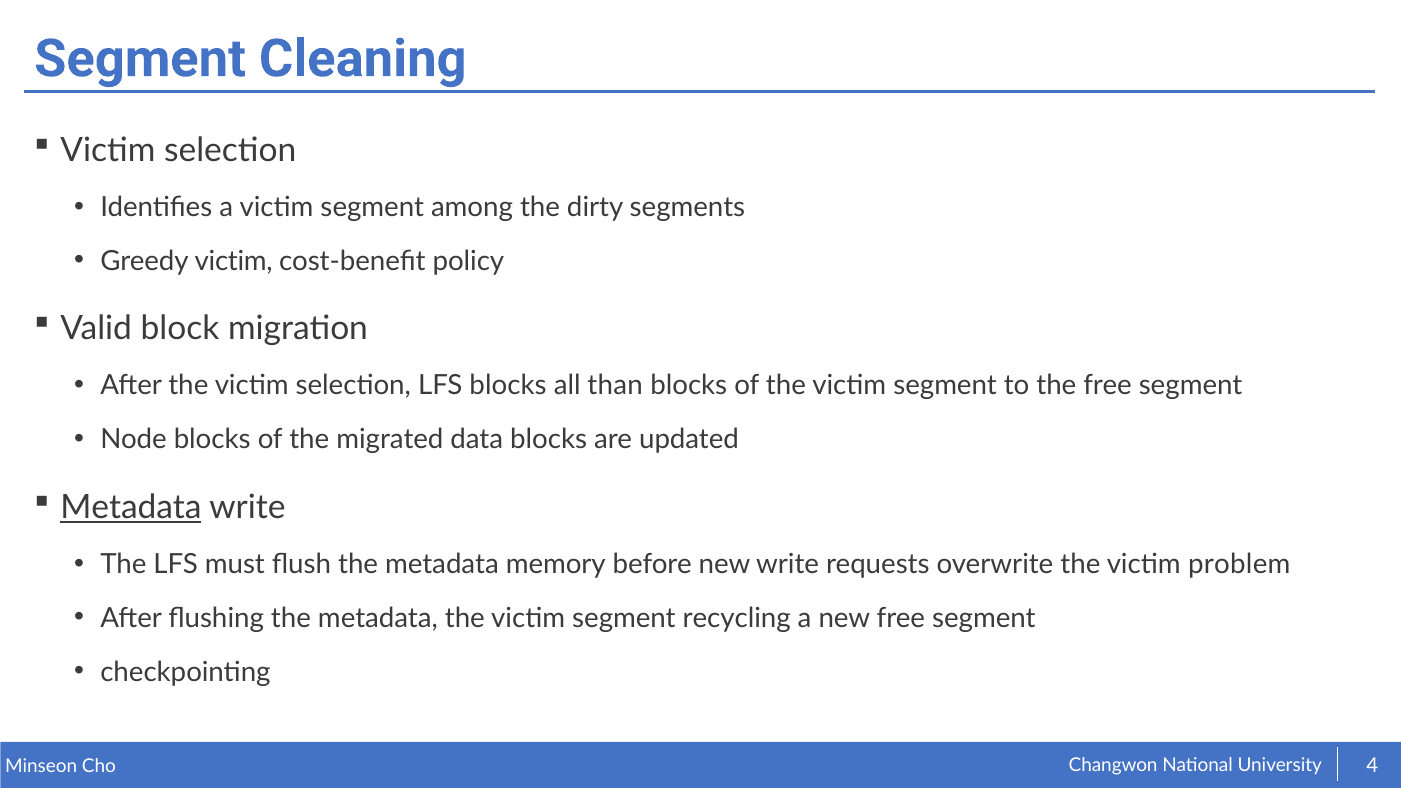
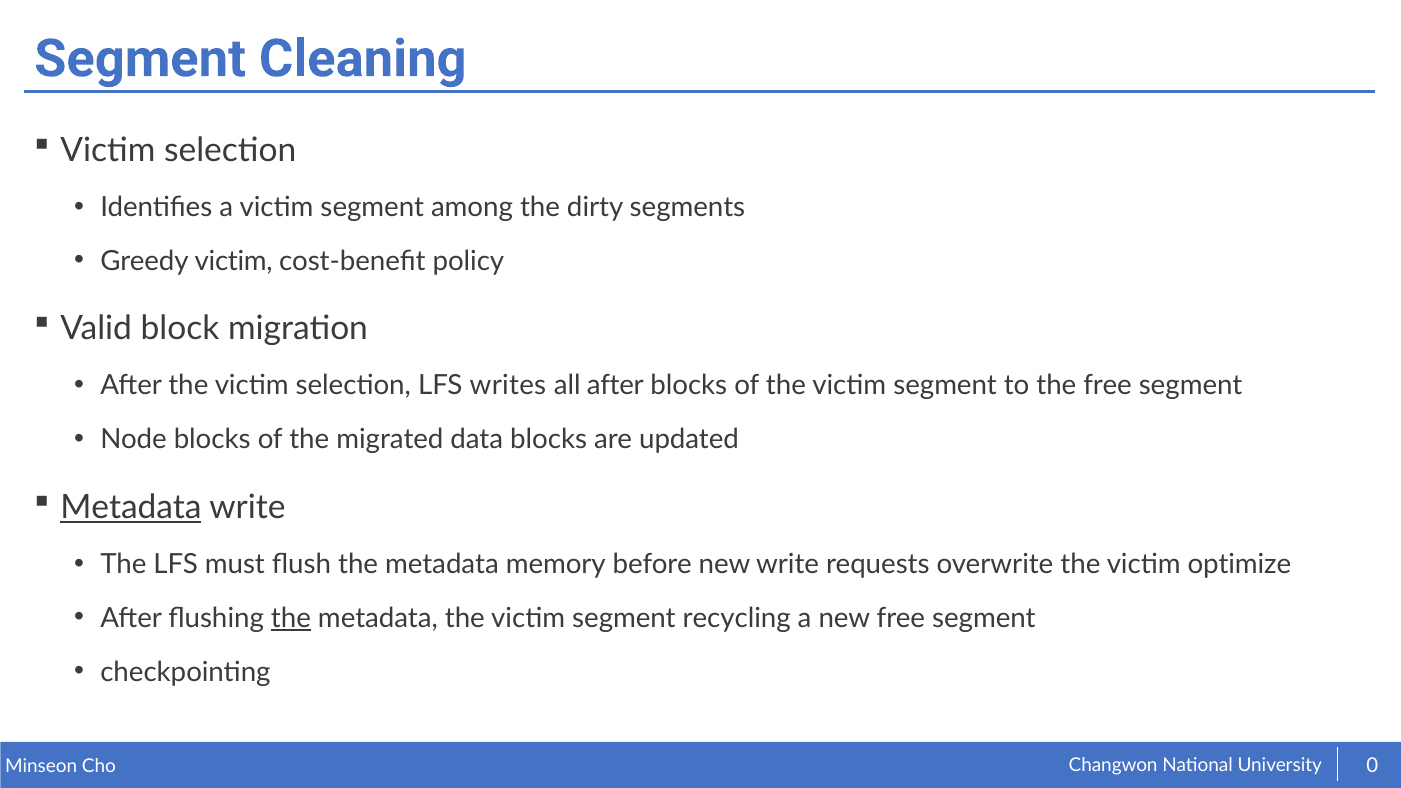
LFS blocks: blocks -> writes
all than: than -> after
problem: problem -> optimize
the at (291, 618) underline: none -> present
4: 4 -> 0
